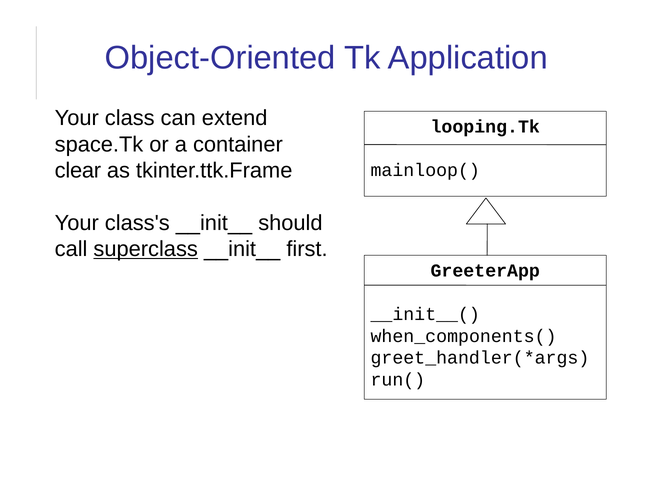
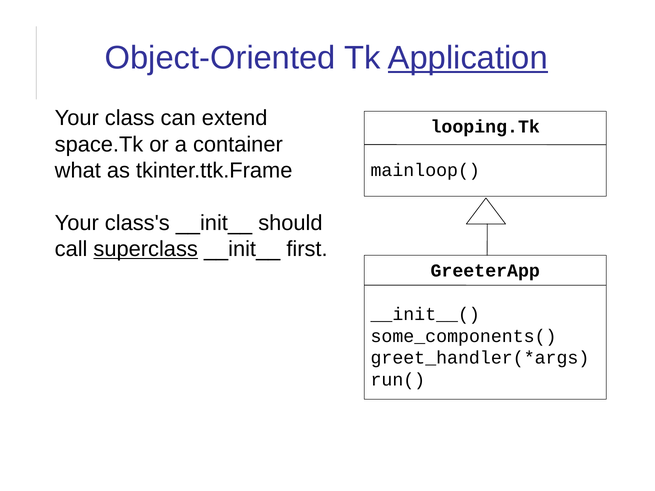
Application underline: none -> present
clear: clear -> what
when_components(: when_components( -> some_components(
